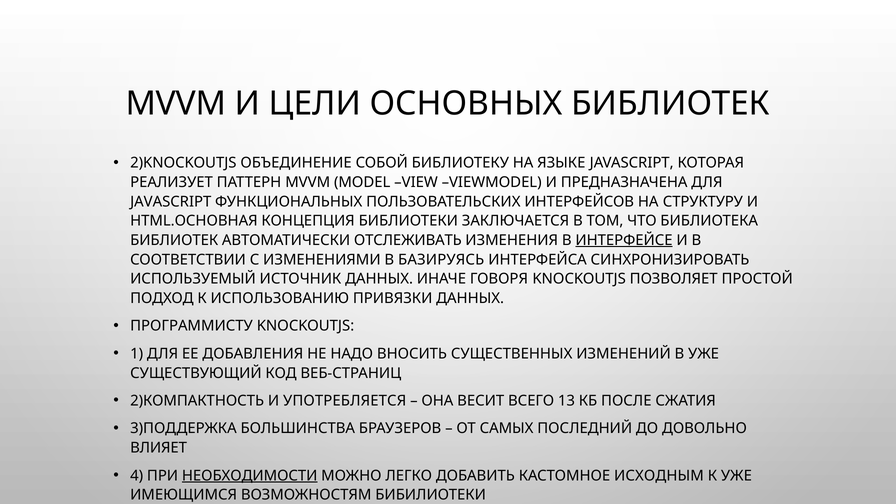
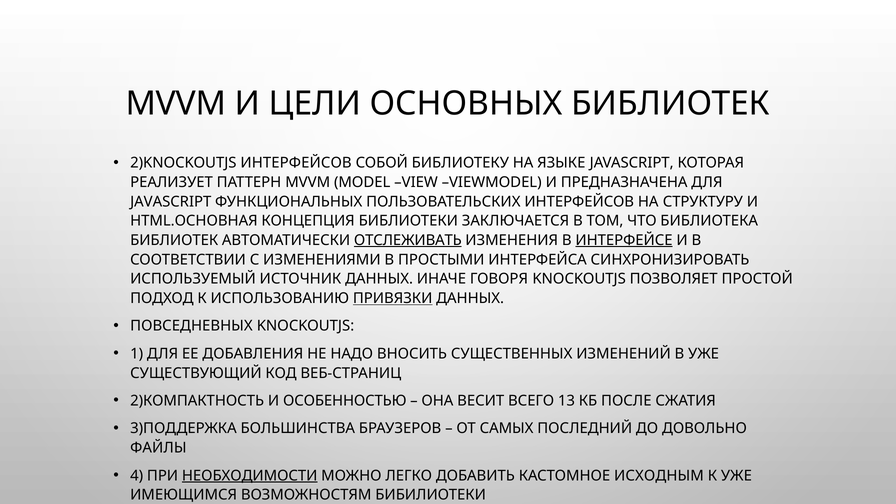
2)KNOCKOUTJS ОБЪЕДИНЕНИЕ: ОБЪЕДИНЕНИЕ -> ИНТЕРФЕЙСОВ
ОТСЛЕЖИВАТЬ underline: none -> present
БАЗИРУЯСЬ: БАЗИРУЯСЬ -> ПРОСТЫМИ
ПРИВЯЗКИ underline: none -> present
ПРОГРАММИСТУ: ПРОГРАММИСТУ -> ПОВСЕДНЕВНЫХ
УПОТРЕБЛЯЕТСЯ: УПОТРЕБЛЯЕТСЯ -> ОСОБЕННОСТЬЮ
ВЛИЯЕТ: ВЛИЯЕТ -> ФАЙЛЫ
